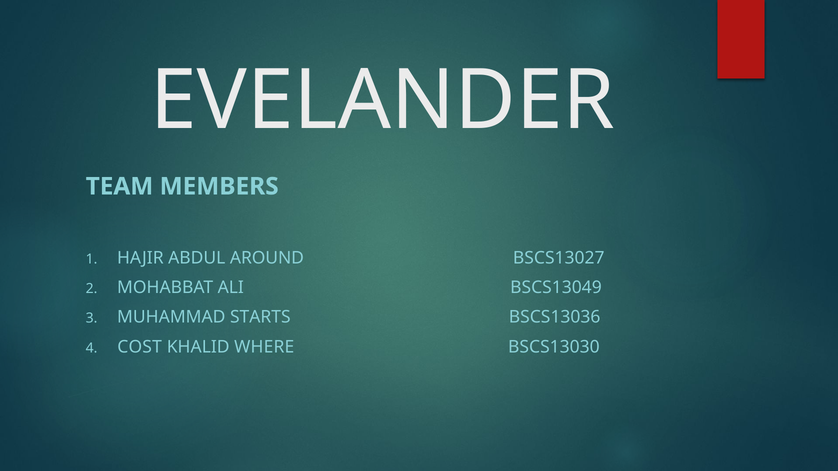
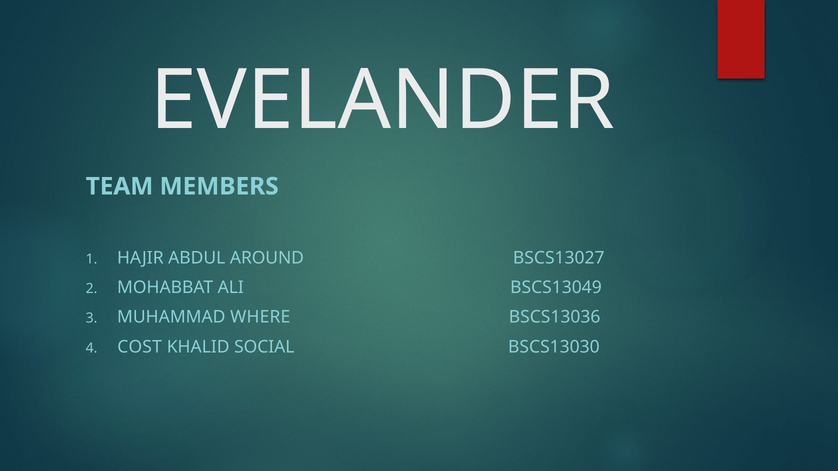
STARTS: STARTS -> WHERE
WHERE: WHERE -> SOCIAL
